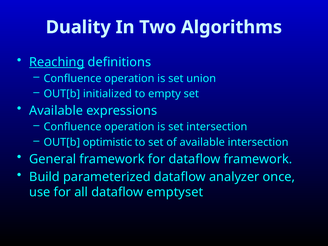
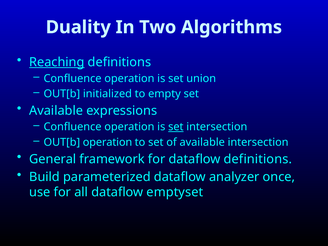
set at (176, 127) underline: none -> present
OUT[b optimistic: optimistic -> operation
dataflow framework: framework -> definitions
